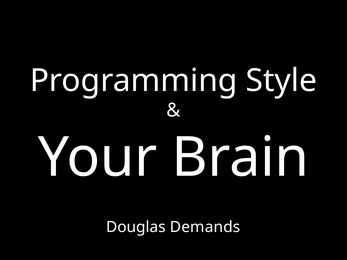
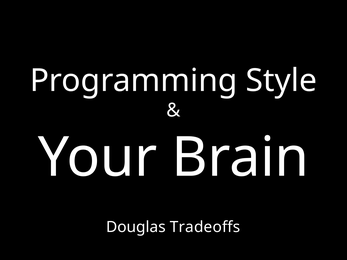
Demands: Demands -> Tradeoffs
